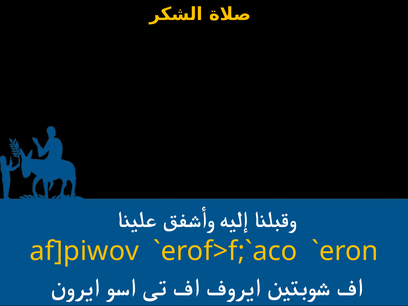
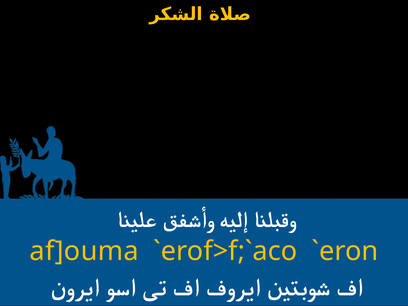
af]piwov: af]piwov -> af]ouma
